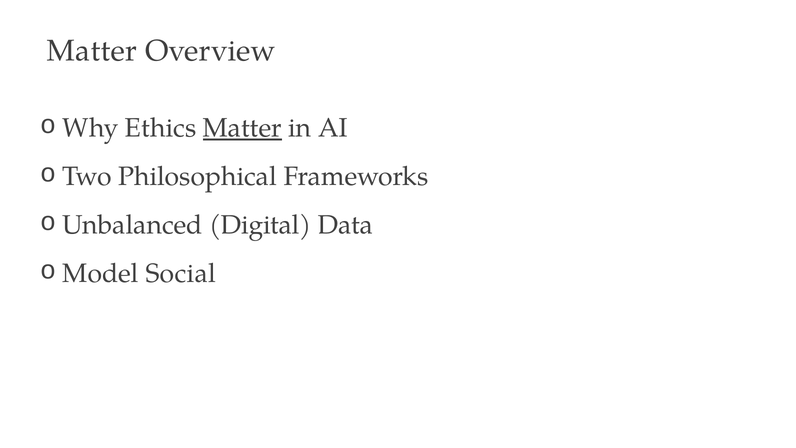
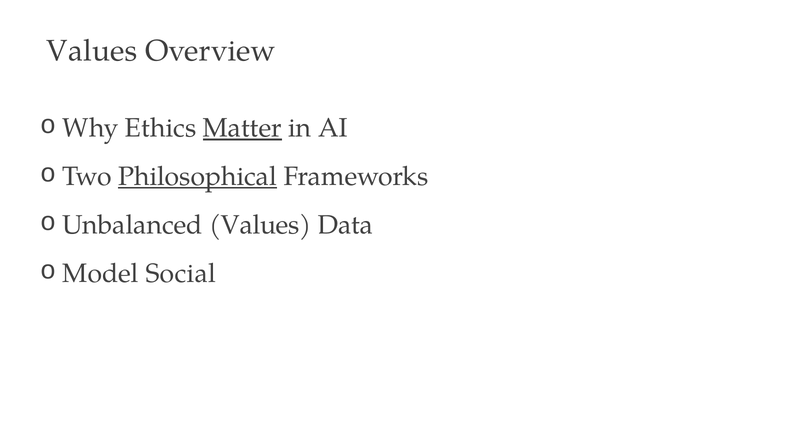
Matter at (92, 51): Matter -> Values
Philosophical underline: none -> present
Unbalanced Digital: Digital -> Values
